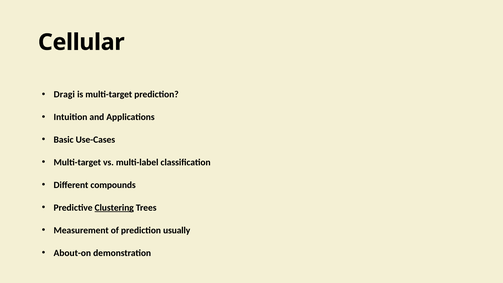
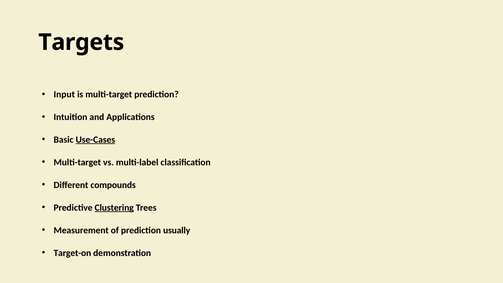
Cellular: Cellular -> Targets
Dragi: Dragi -> Input
Use-Cases underline: none -> present
About-on: About-on -> Target-on
